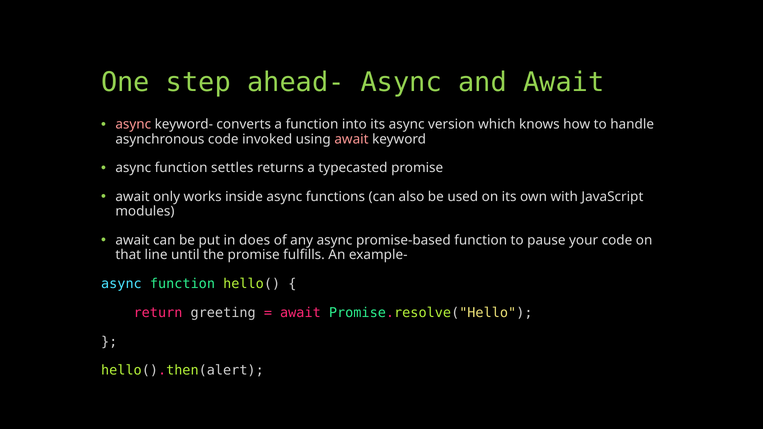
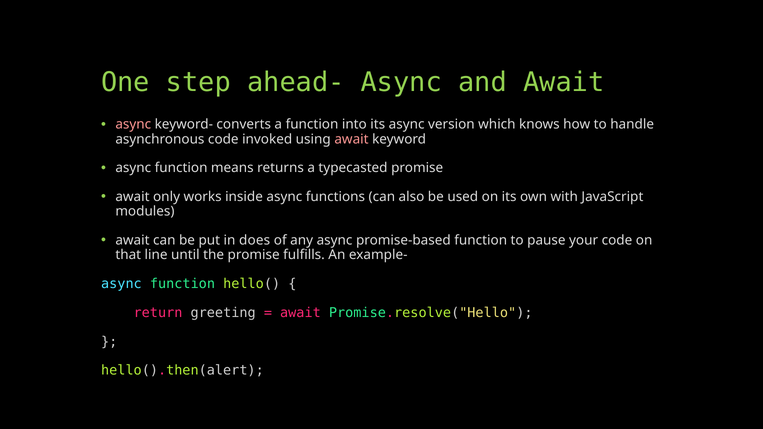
settles: settles -> means
